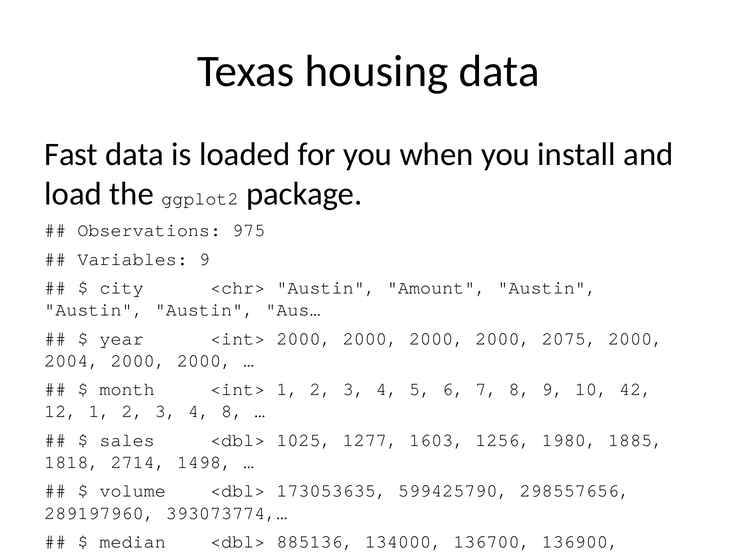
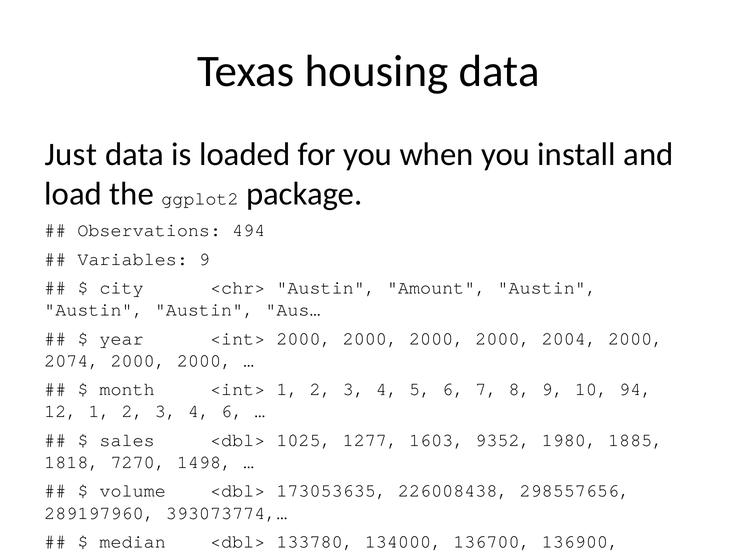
Fast: Fast -> Just
975: 975 -> 494
2075: 2075 -> 2004
2004: 2004 -> 2074
42: 42 -> 94
4 8: 8 -> 6
1256: 1256 -> 9352
2714: 2714 -> 7270
599425790: 599425790 -> 226008438
885136: 885136 -> 133780
